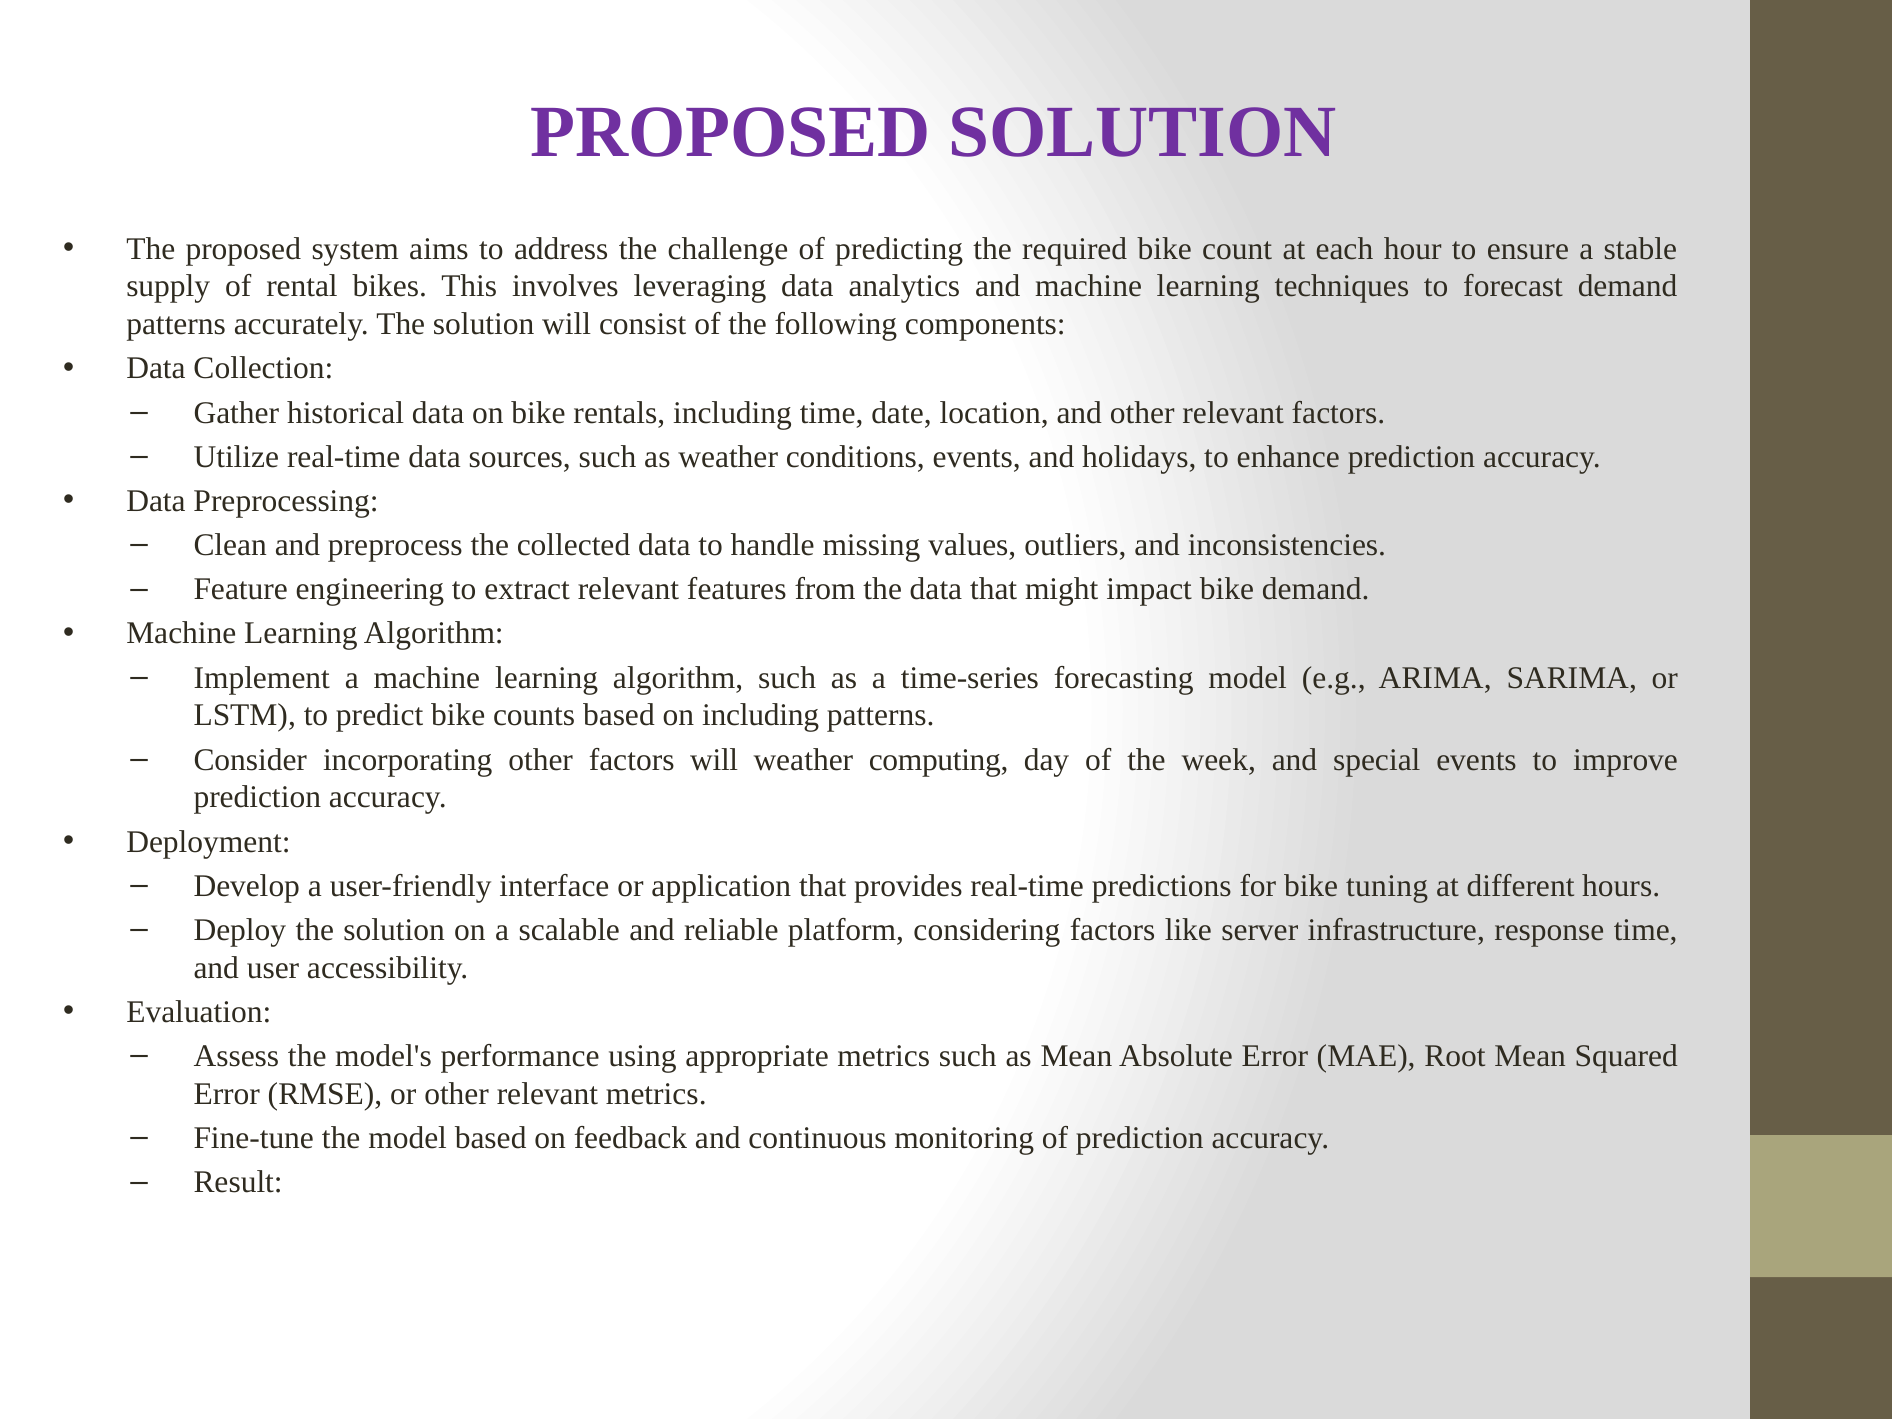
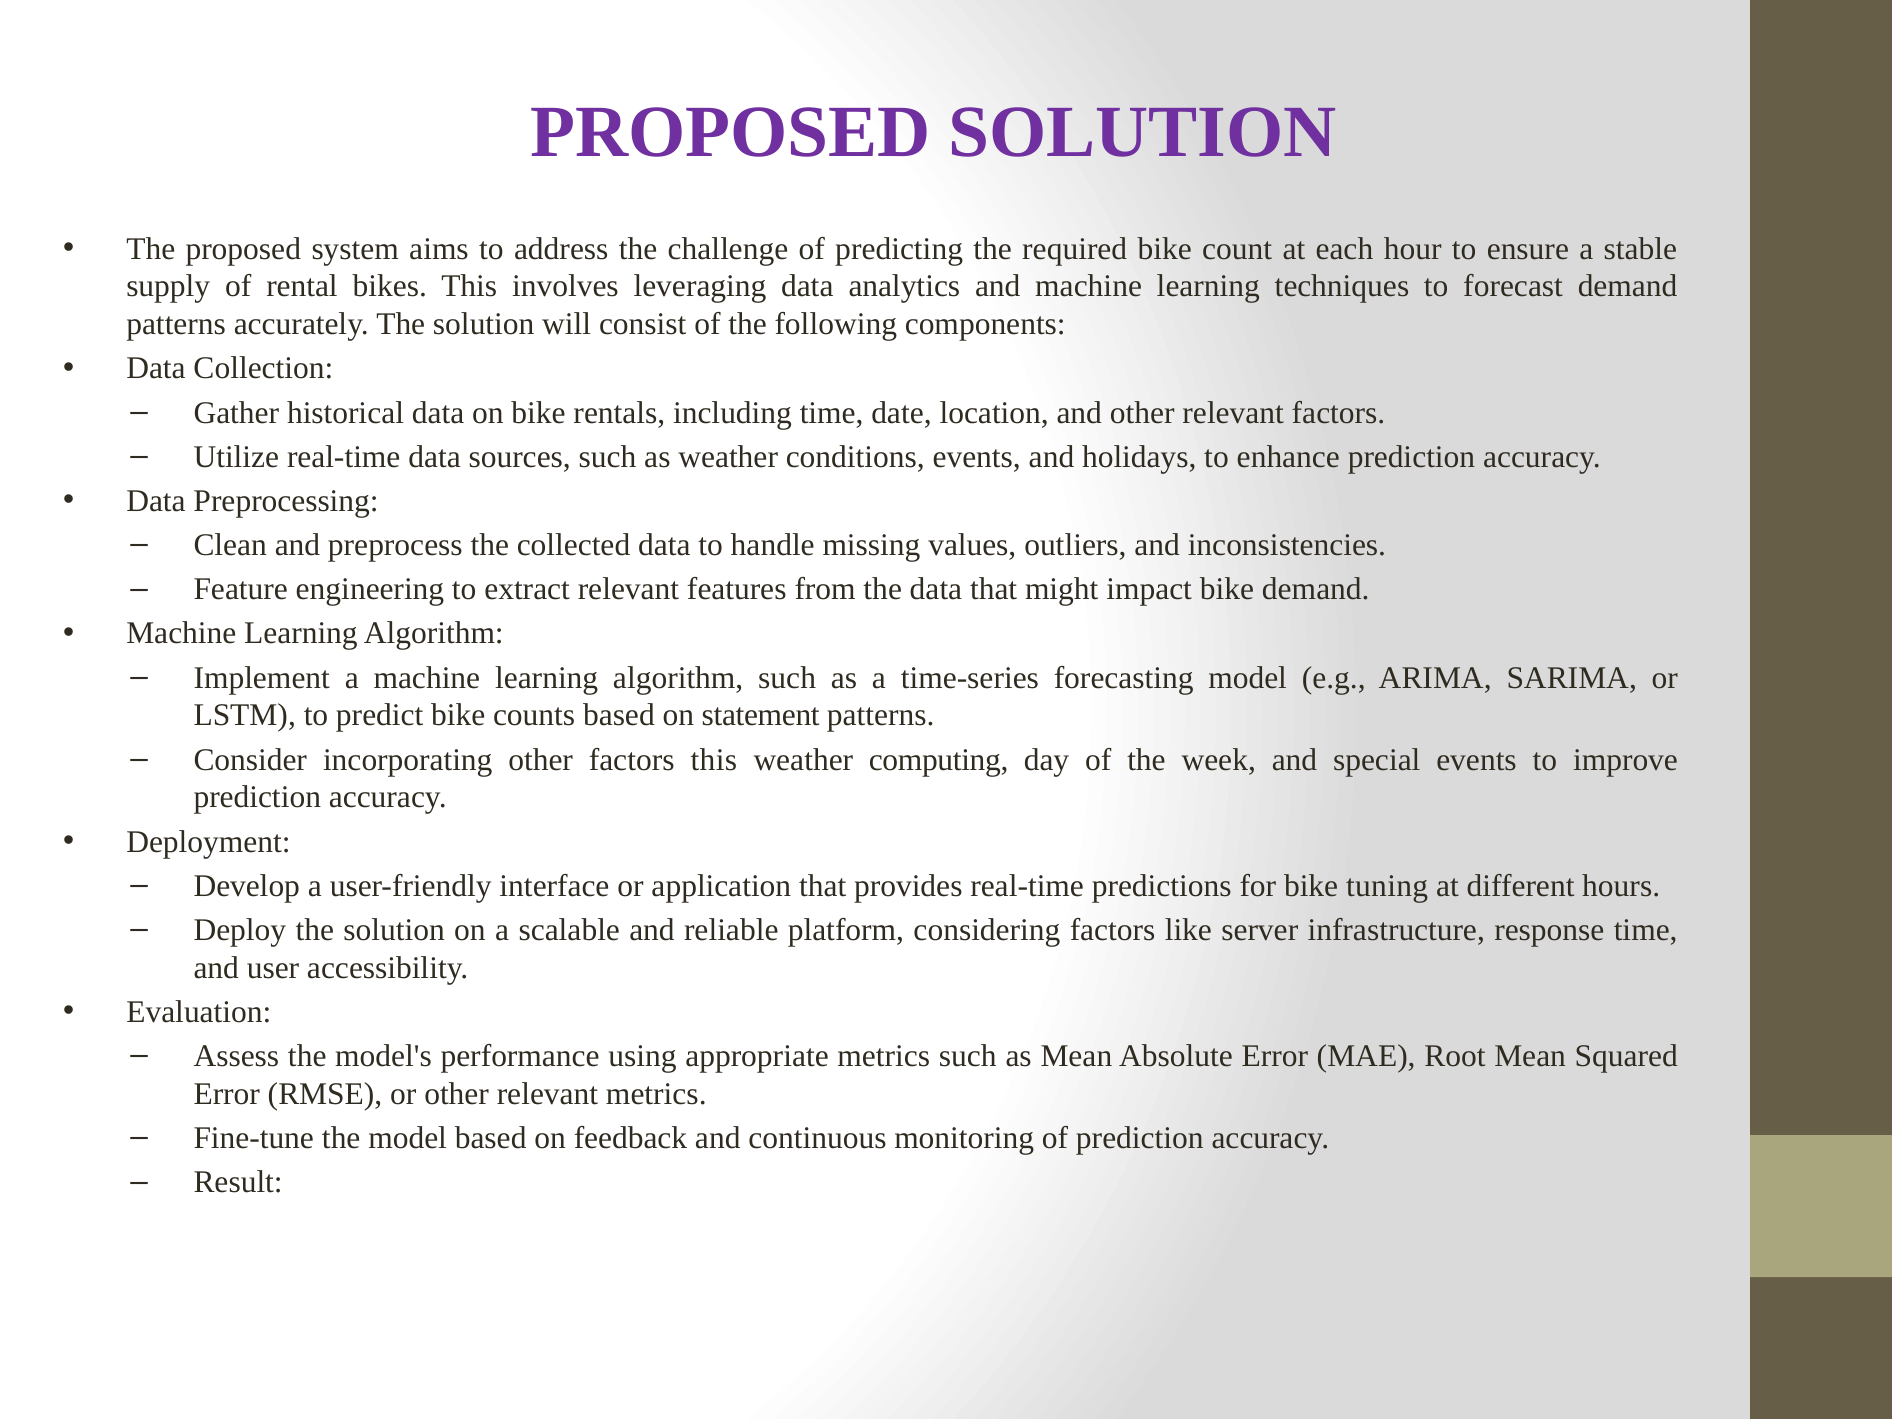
on including: including -> statement
factors will: will -> this
